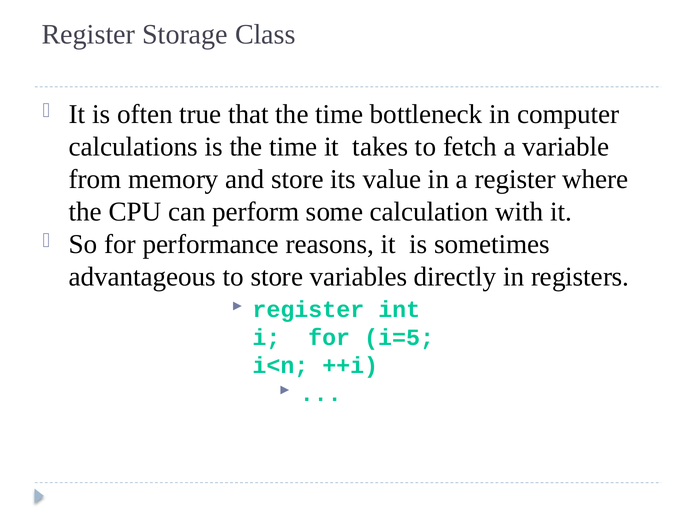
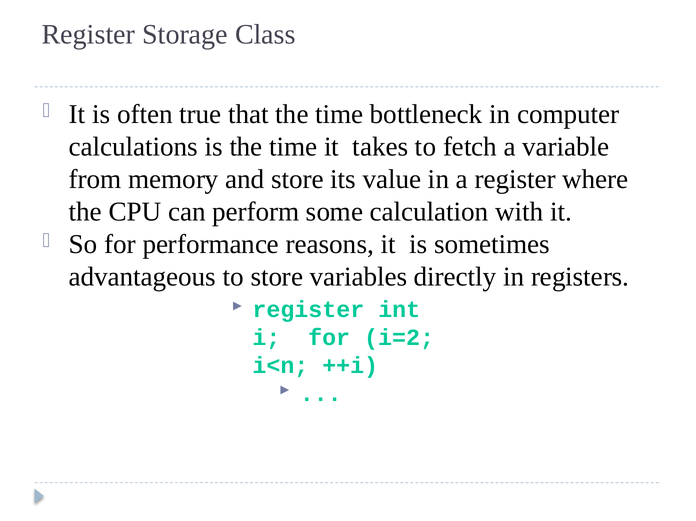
i=5: i=5 -> i=2
